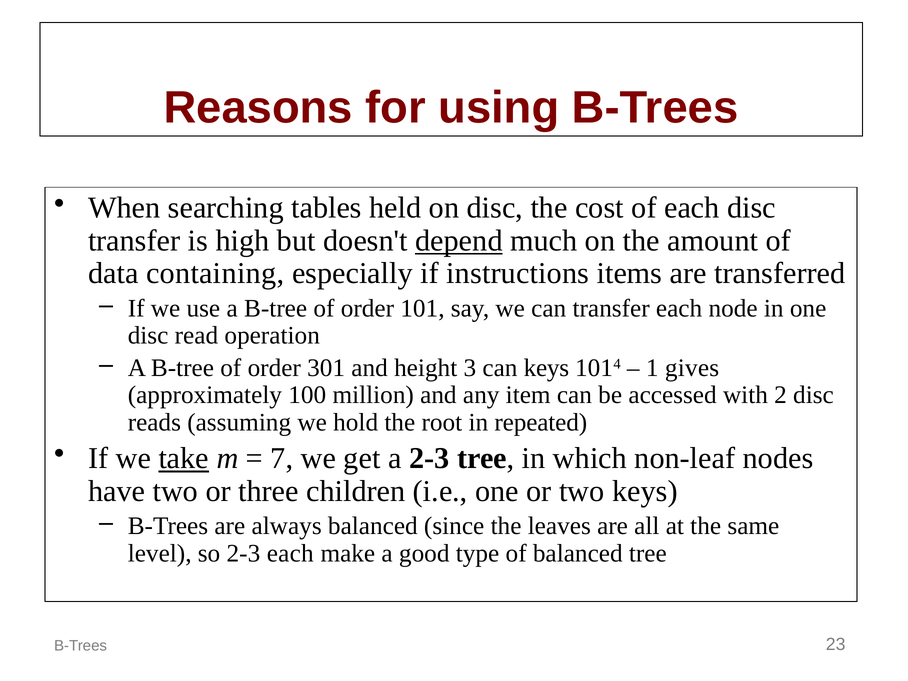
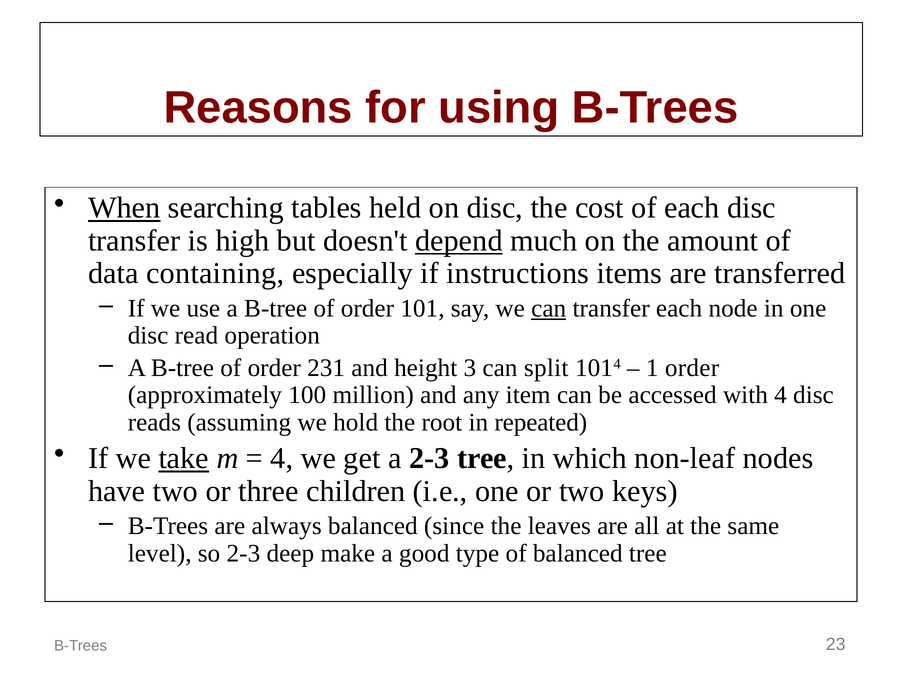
When underline: none -> present
can at (549, 308) underline: none -> present
301: 301 -> 231
can keys: keys -> split
1 gives: gives -> order
with 2: 2 -> 4
7 at (282, 458): 7 -> 4
2-3 each: each -> deep
